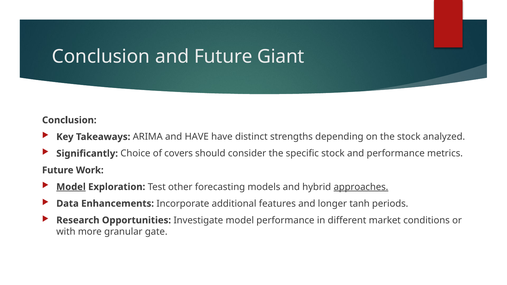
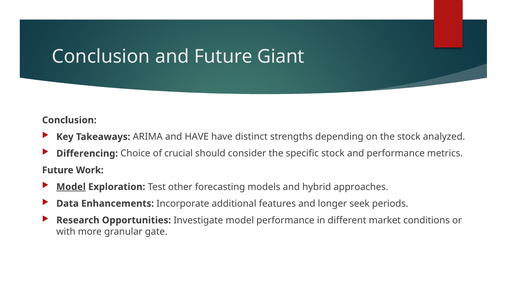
Significantly: Significantly -> Differencing
covers: covers -> crucial
approaches underline: present -> none
tanh: tanh -> seek
